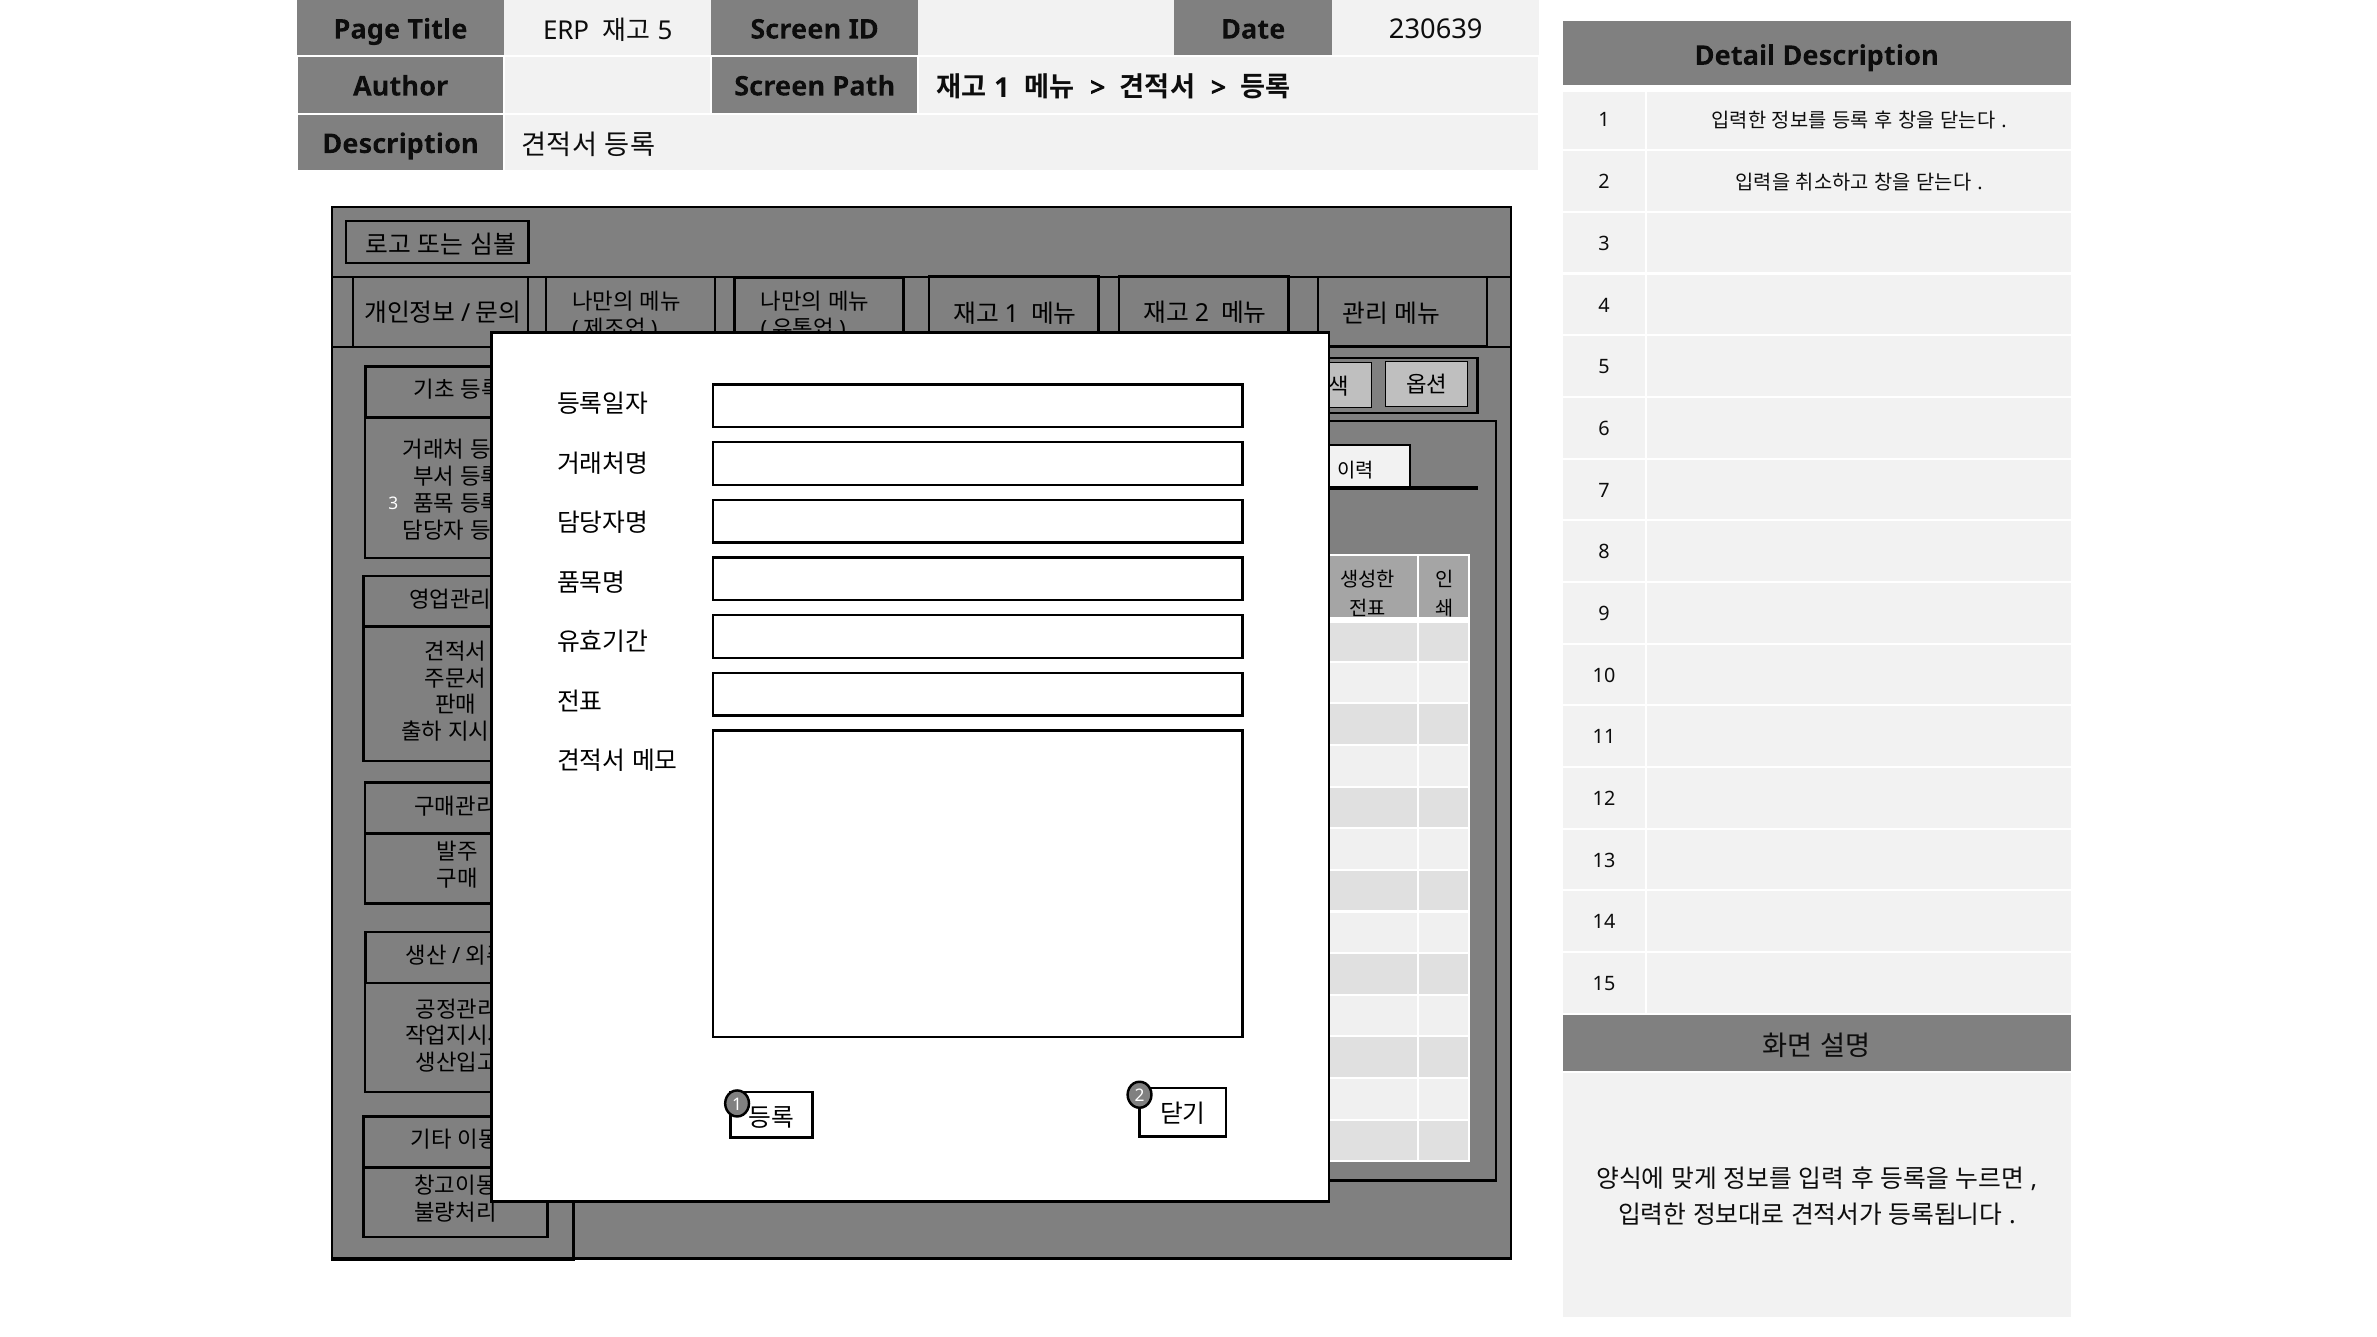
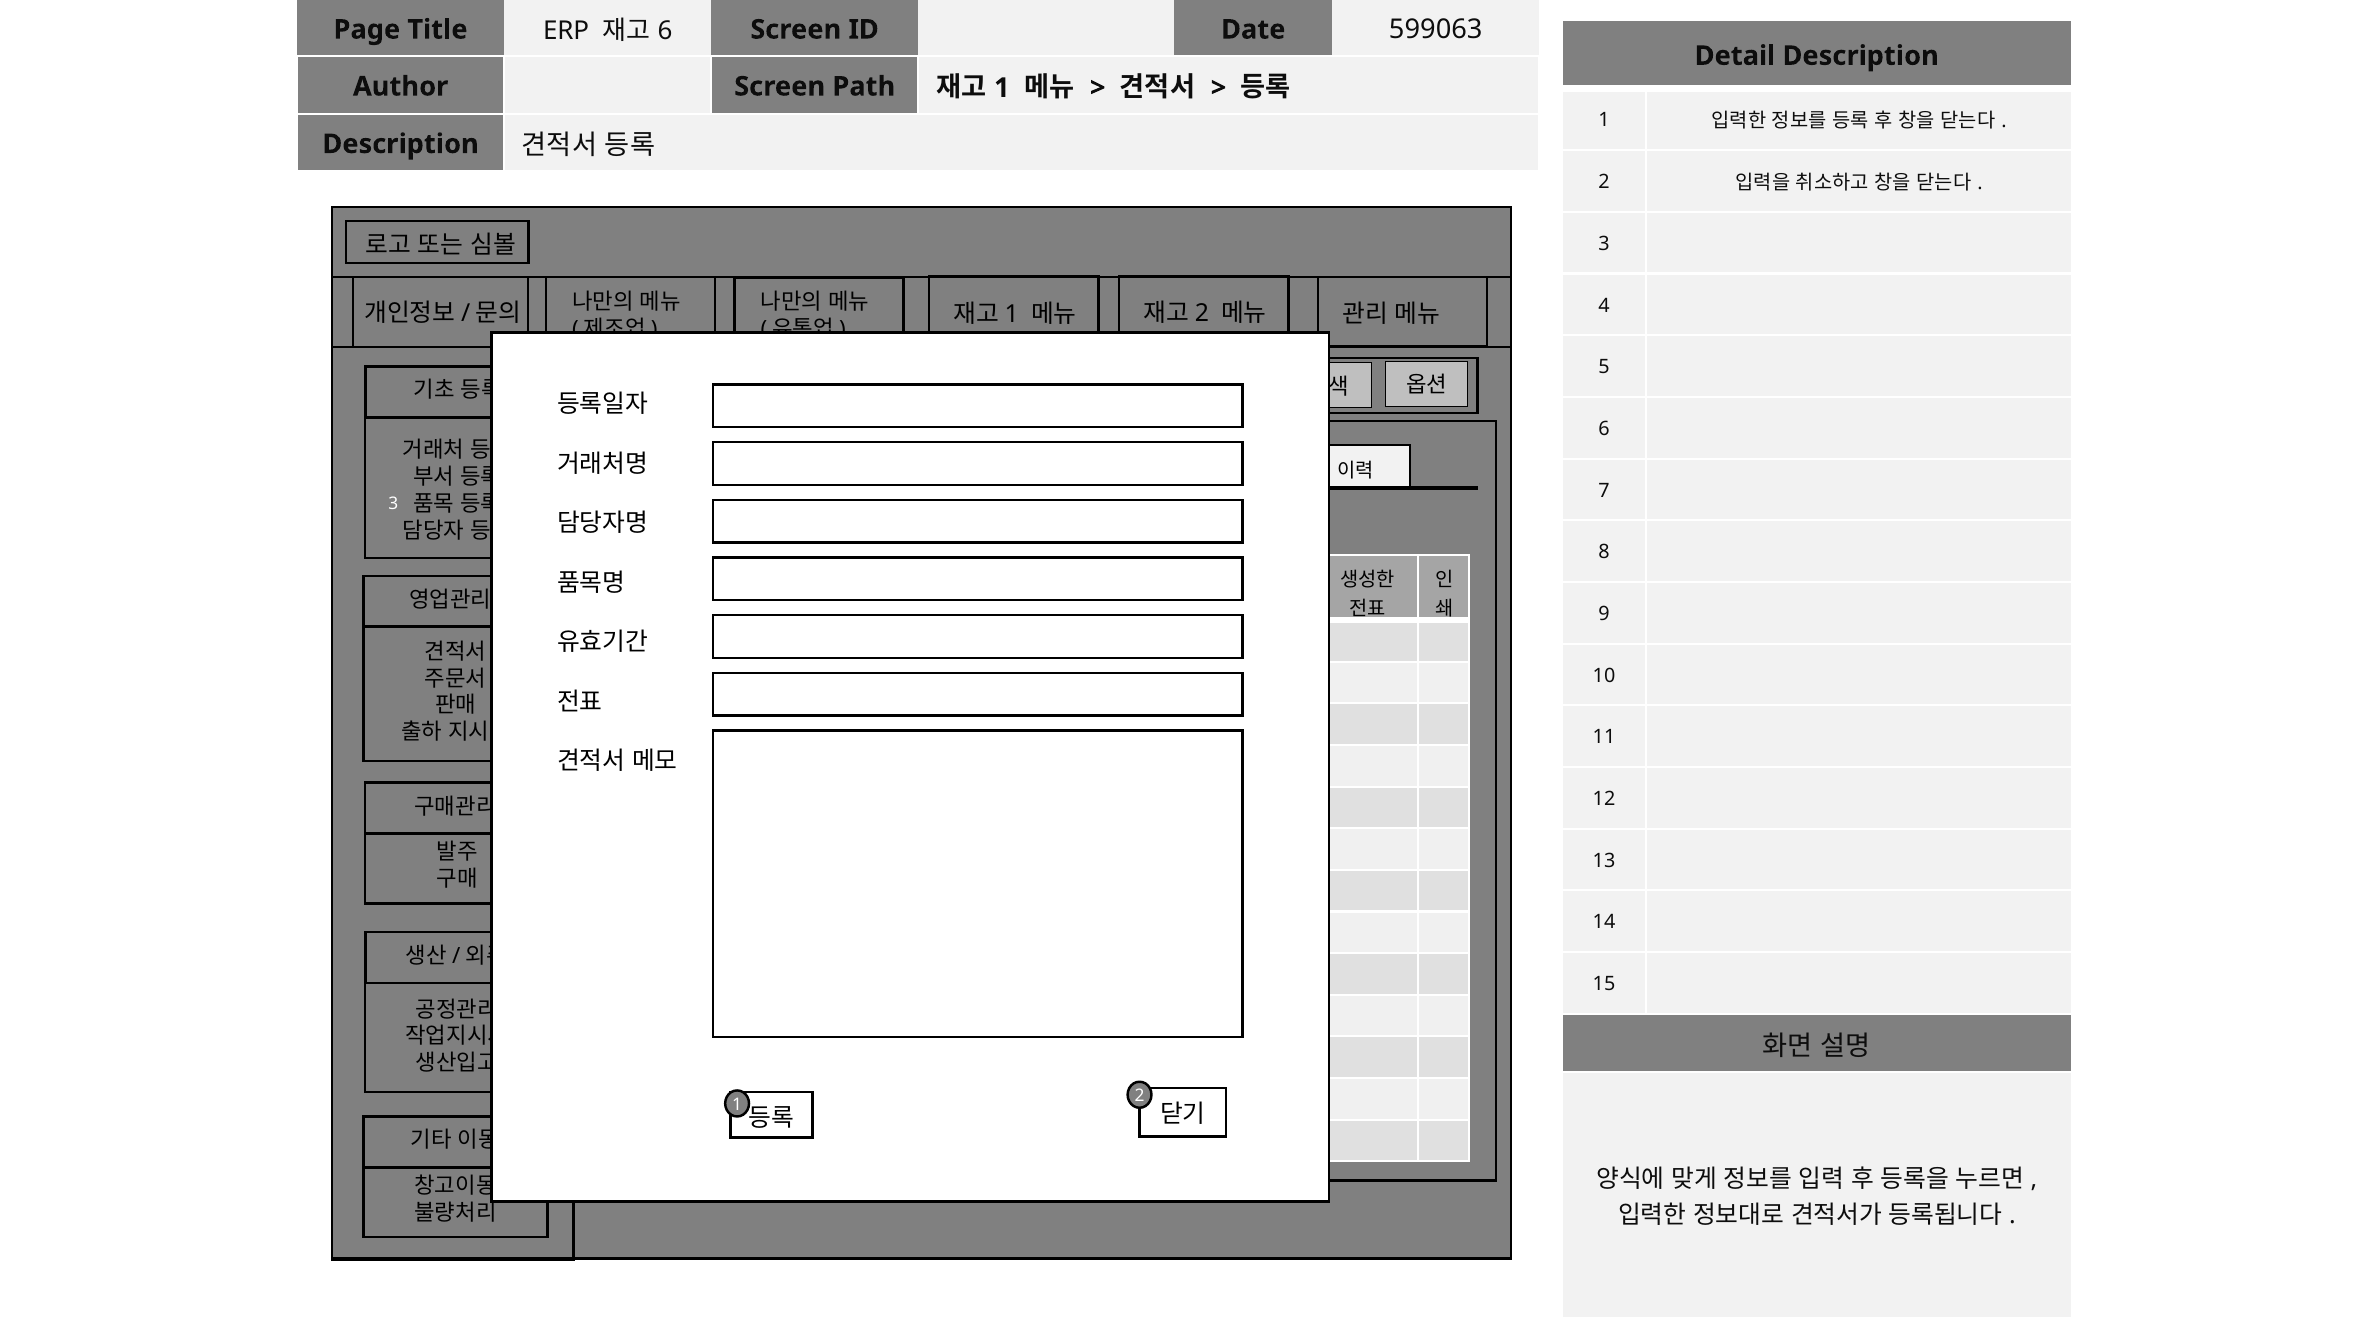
5 at (665, 31): 5 -> 6
230639: 230639 -> 599063
